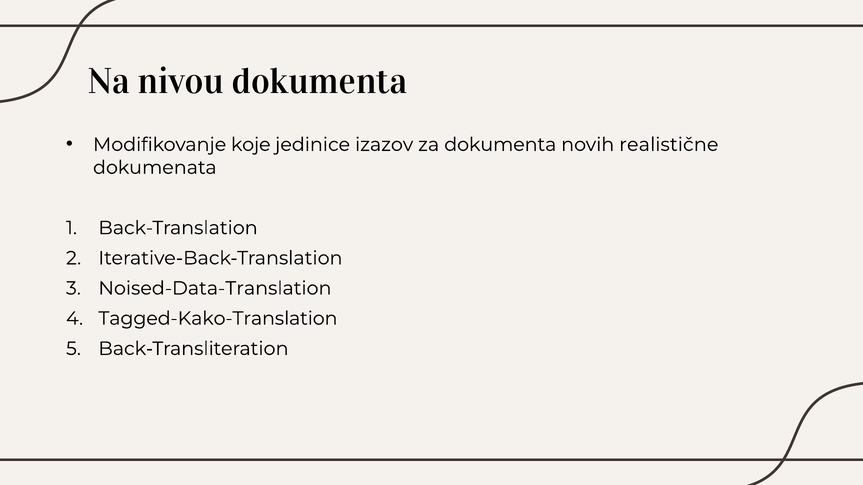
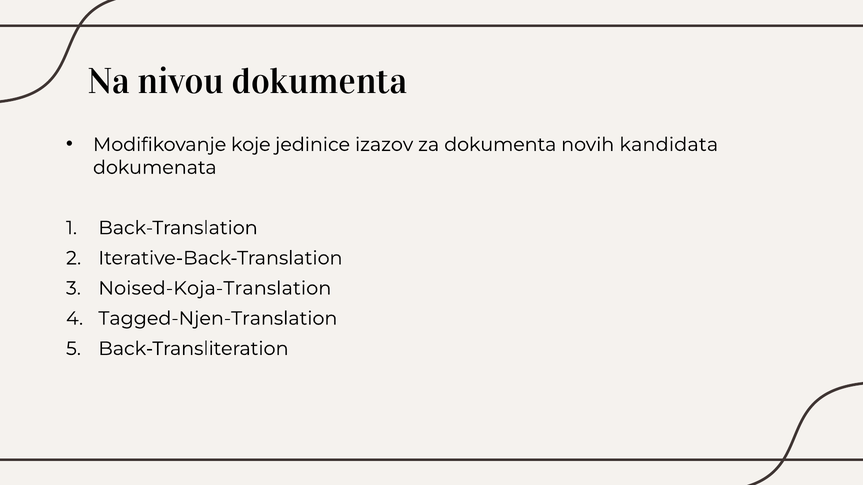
realistične: realistične -> kandidata
Noised-Data-Translation: Noised-Data-Translation -> Noised-Koja-Translation
Tagged-Kako-Translation: Tagged-Kako-Translation -> Tagged-Njen-Translation
